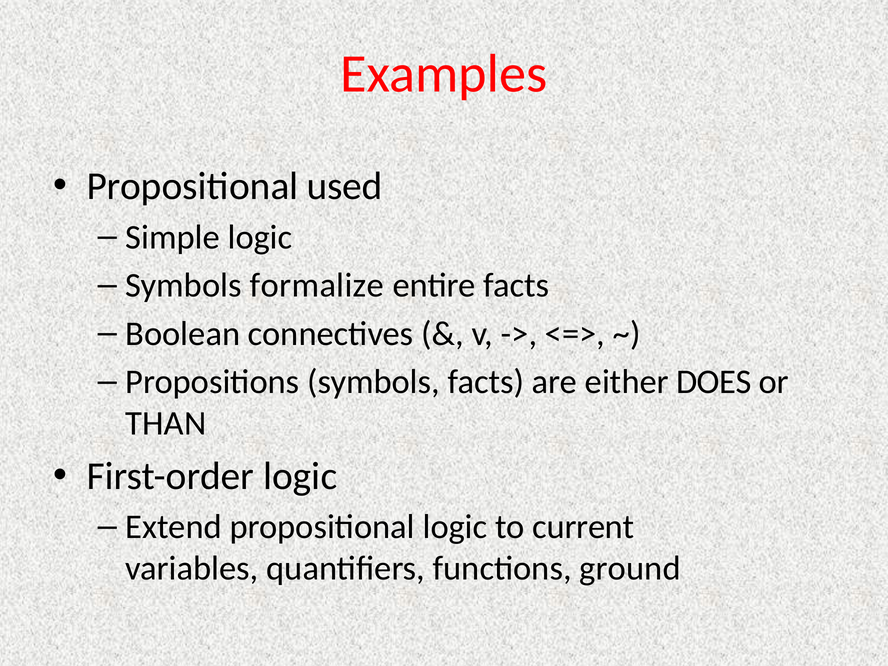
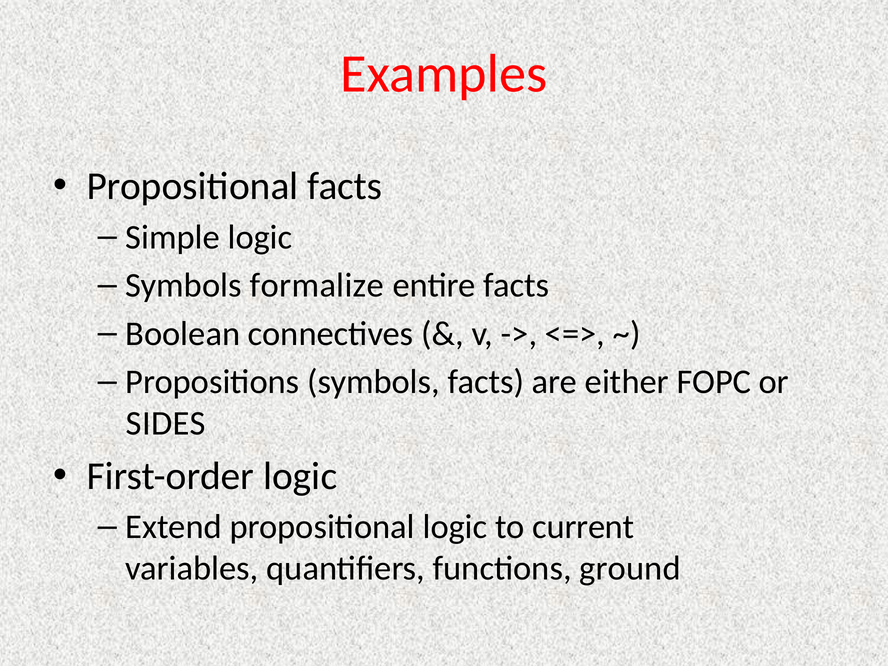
Propositional used: used -> facts
DOES: DOES -> FOPC
THAN: THAN -> SIDES
